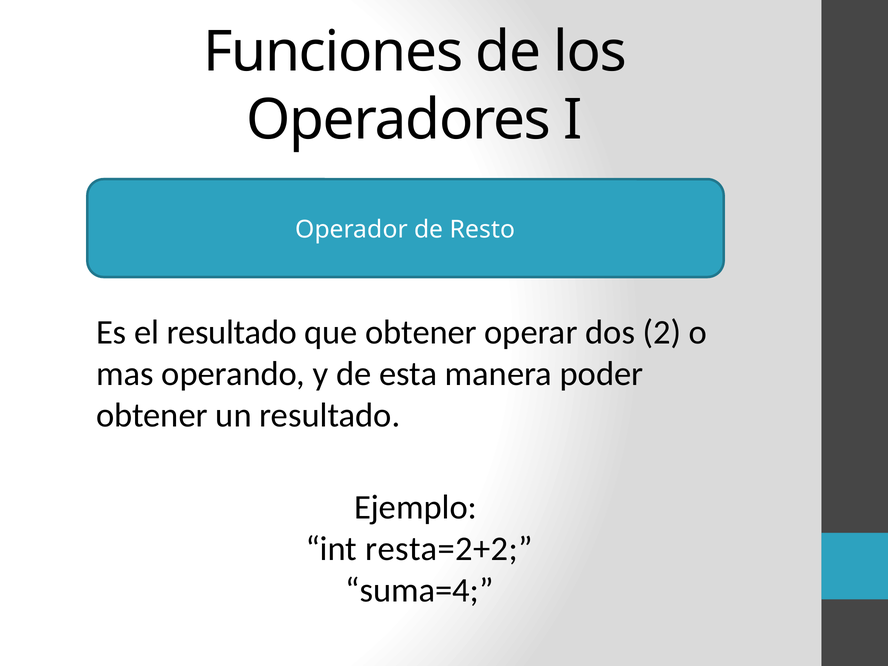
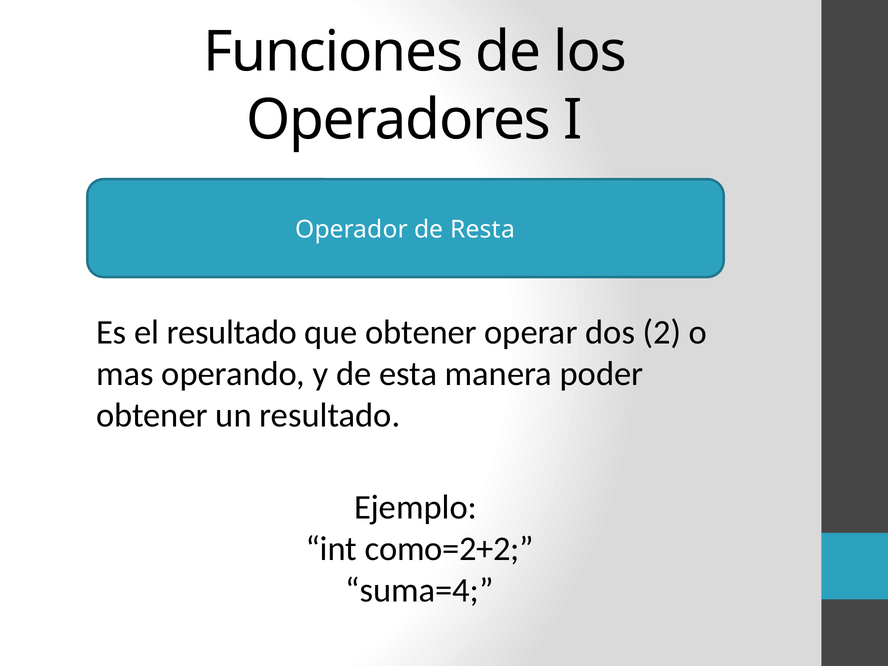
Resto: Resto -> Resta
resta=2+2: resta=2+2 -> como=2+2
